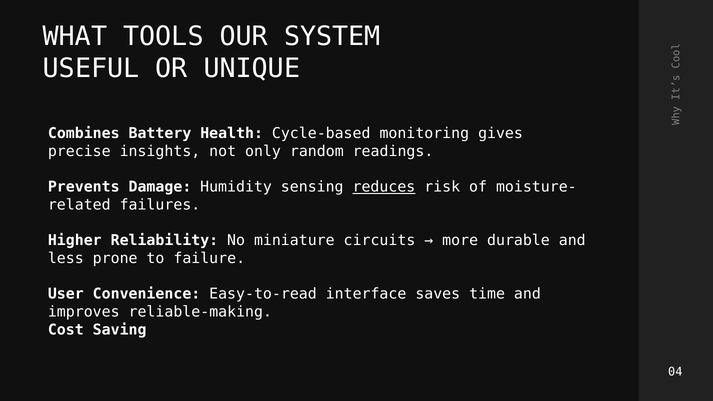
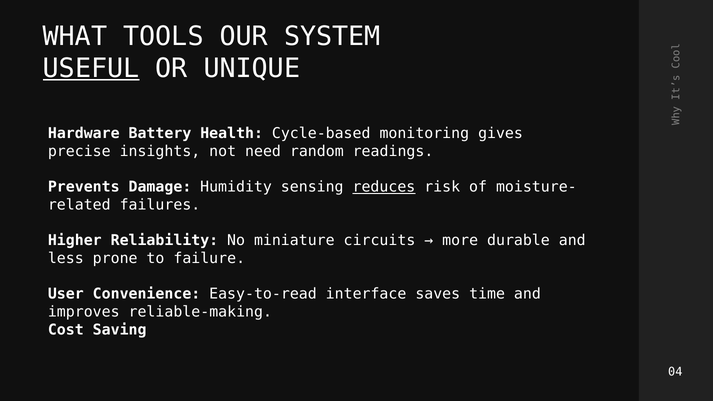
USEFUL underline: none -> present
Combines: Combines -> Hardware
only: only -> need
